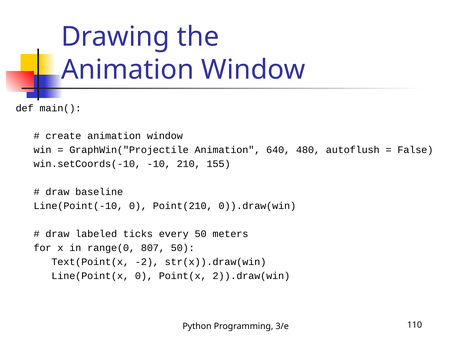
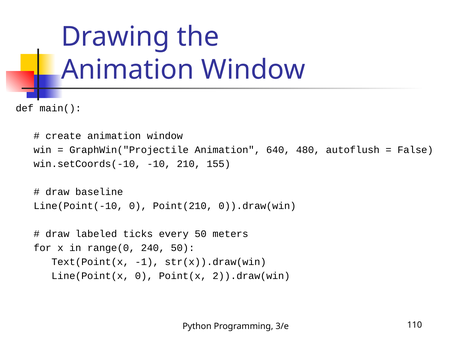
807: 807 -> 240
-2: -2 -> -1
